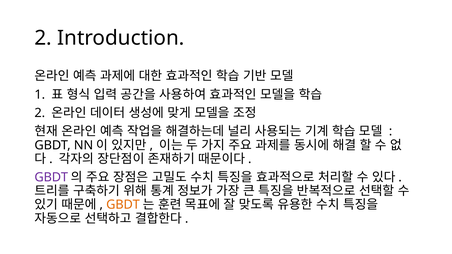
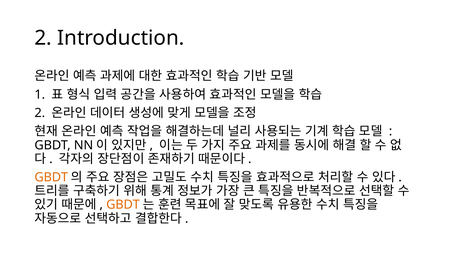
GBDT at (51, 177) colour: purple -> orange
